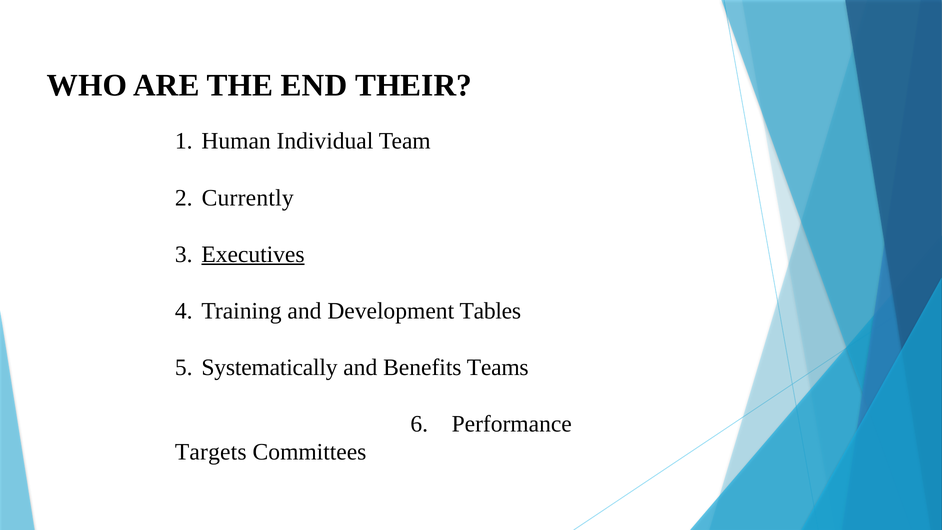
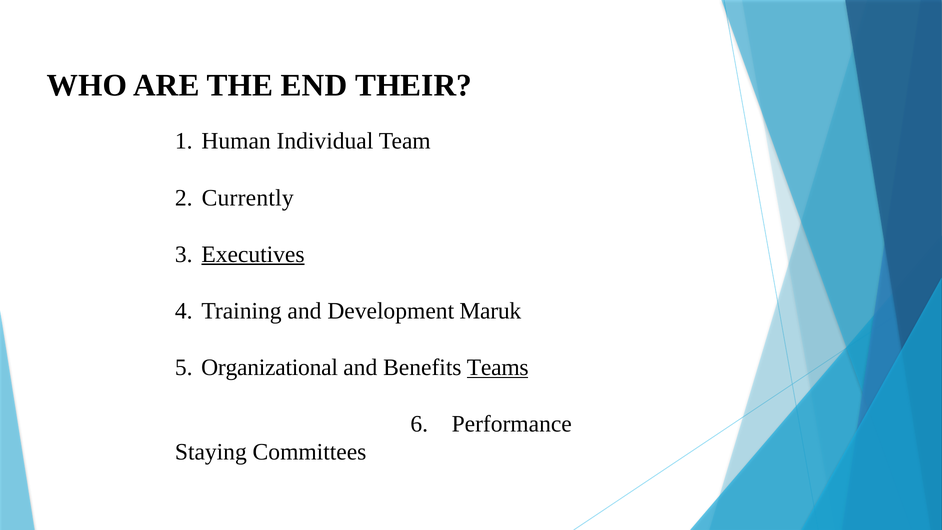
Tables: Tables -> Maruk
Systematically: Systematically -> Organizational
Teams underline: none -> present
Targets: Targets -> Staying
